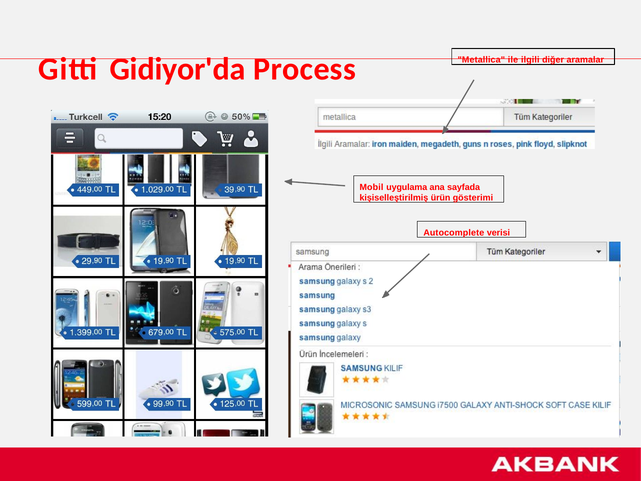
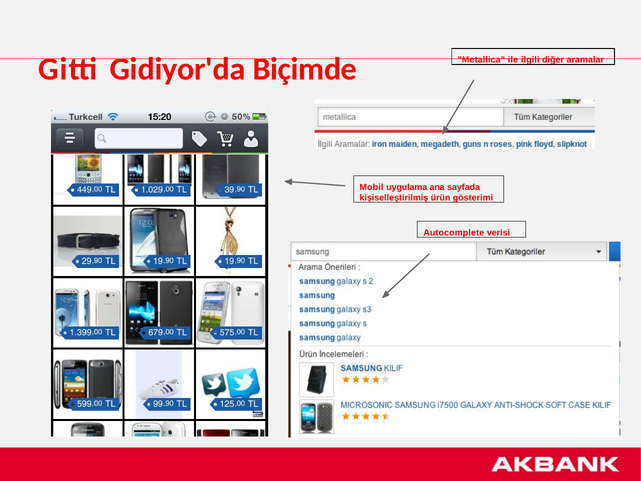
Process: Process -> Biçimde
